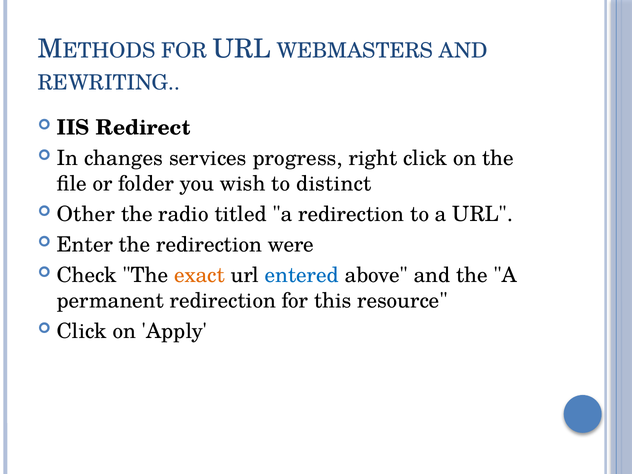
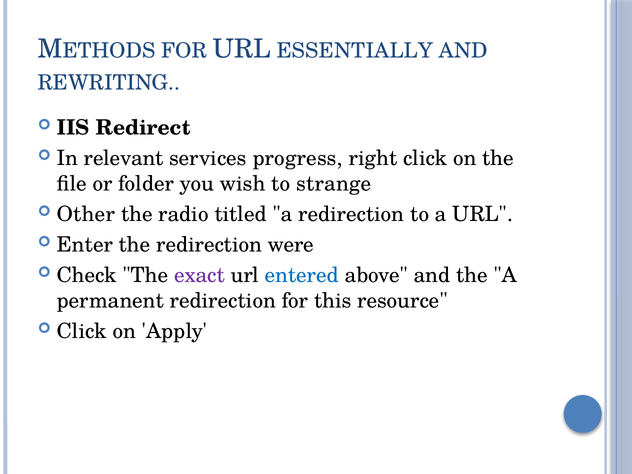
WEBMASTERS: WEBMASTERS -> ESSENTIALLY
changes: changes -> relevant
distinct: distinct -> strange
exact colour: orange -> purple
